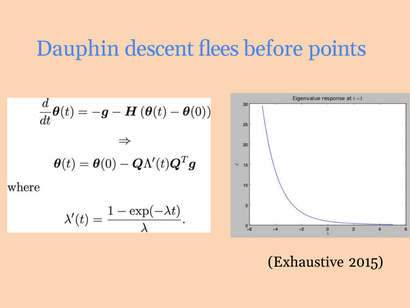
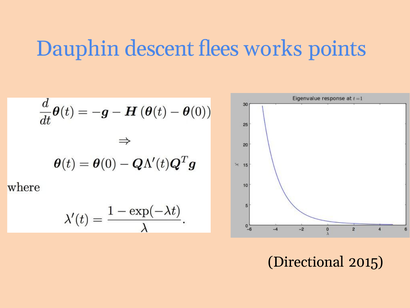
before: before -> works
Exhaustive: Exhaustive -> Directional
